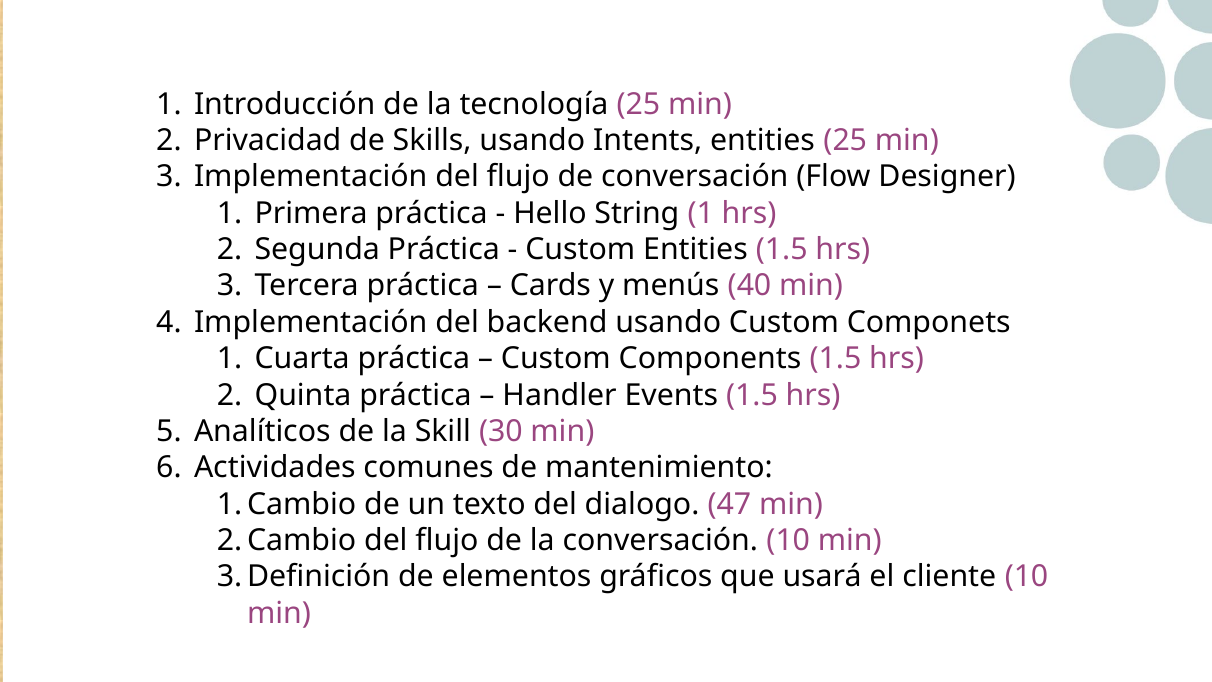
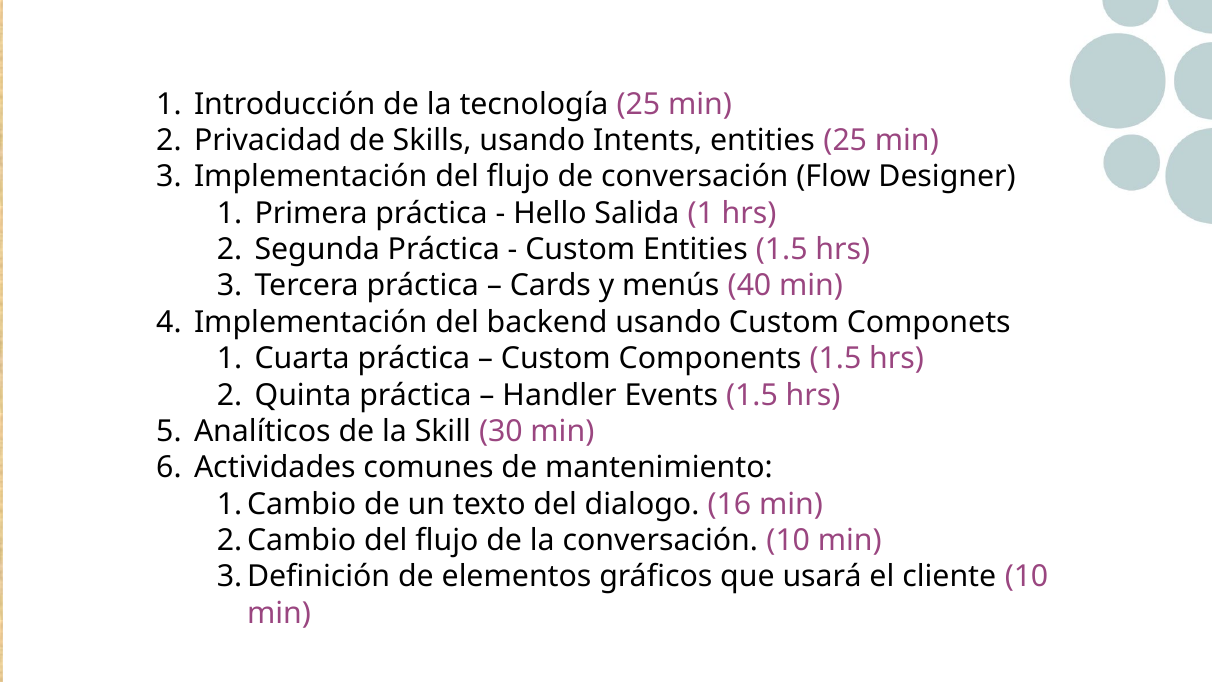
String: String -> Salida
47: 47 -> 16
